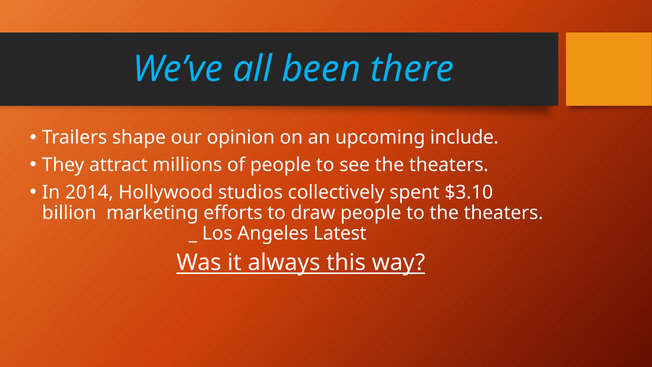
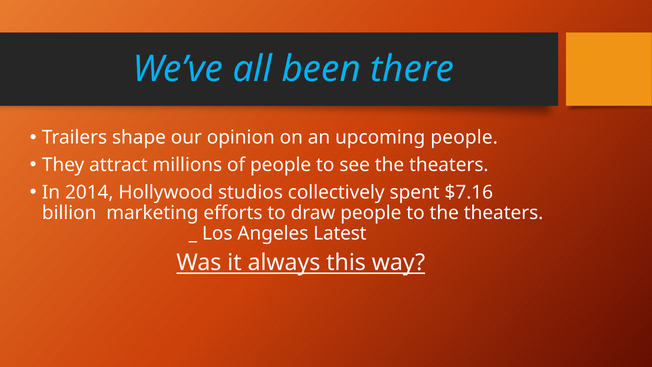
upcoming include: include -> people
$3.10: $3.10 -> $7.16
